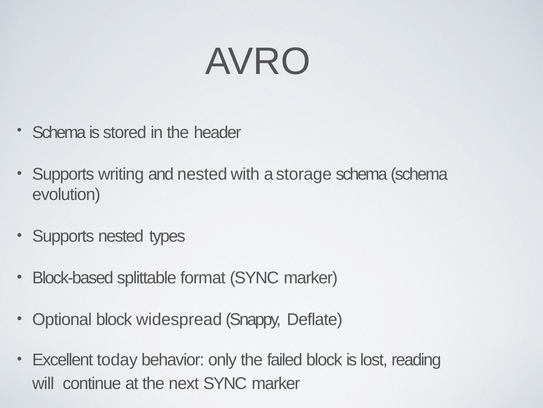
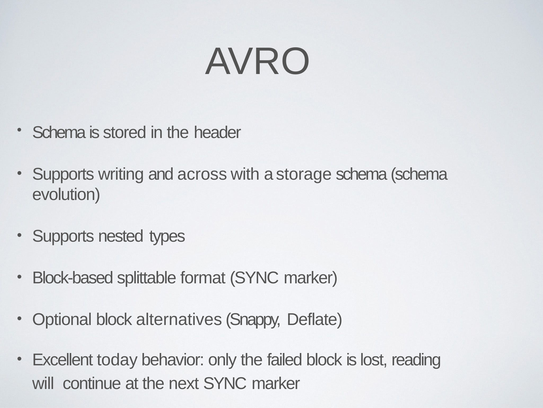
and nested: nested -> across
widespread: widespread -> alternatives
